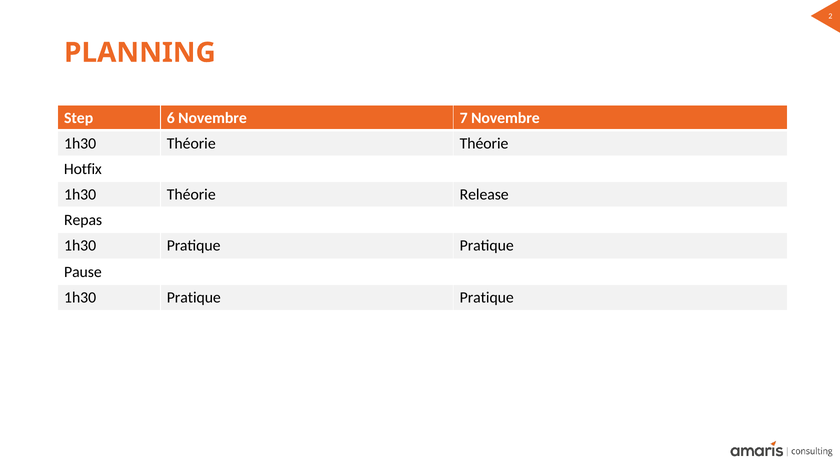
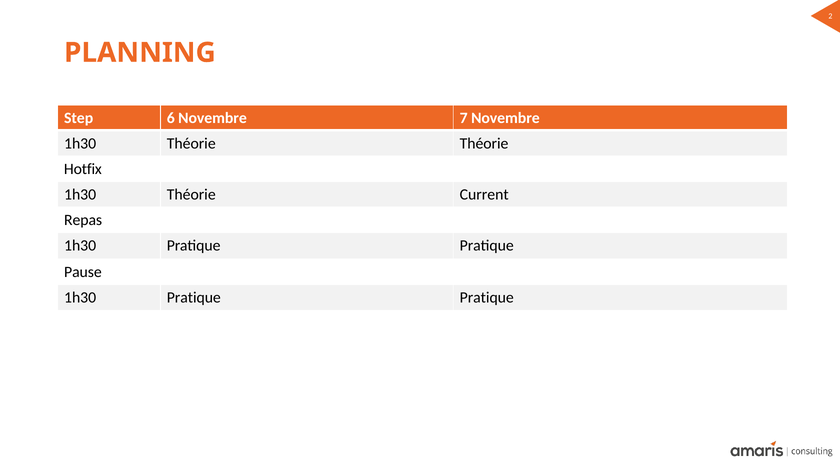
Release: Release -> Current
